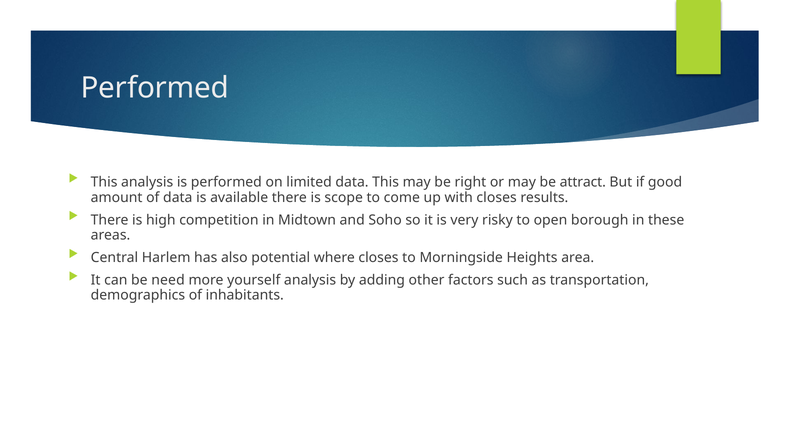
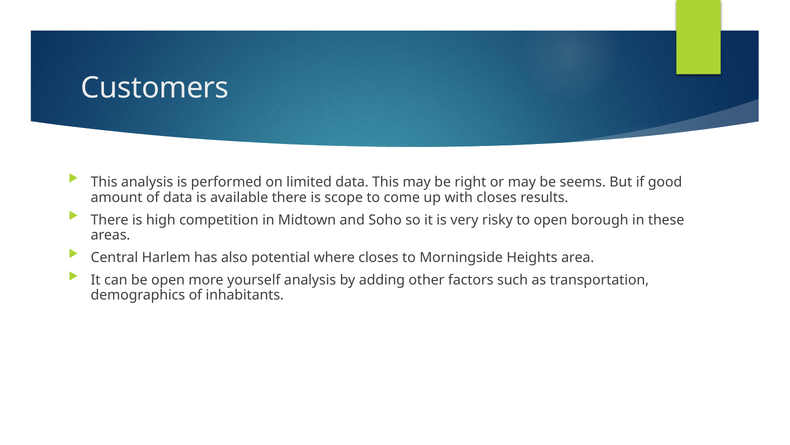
Performed at (155, 88): Performed -> Customers
attract: attract -> seems
be need: need -> open
